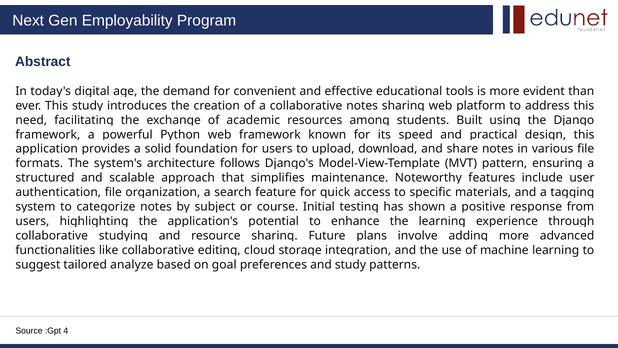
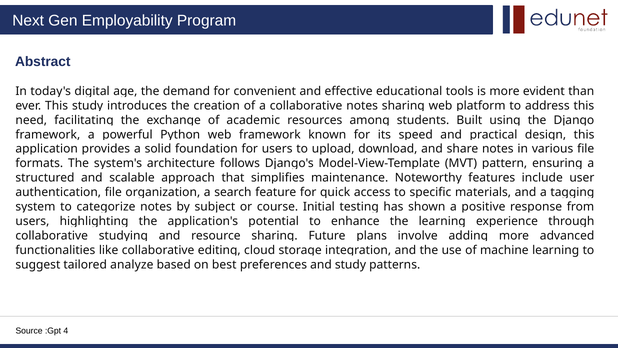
goal: goal -> best
